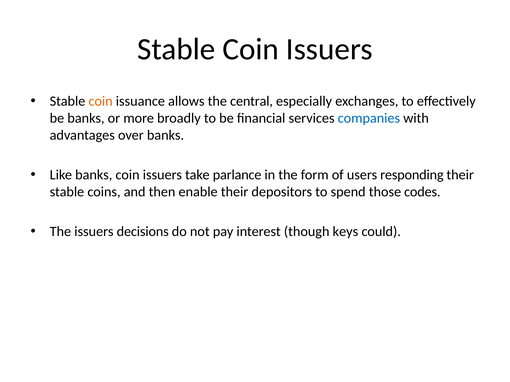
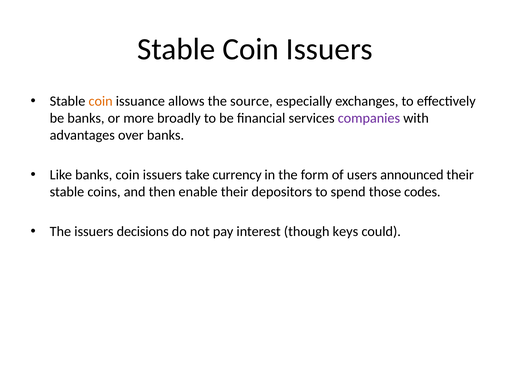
central: central -> source
companies colour: blue -> purple
parlance: parlance -> currency
responding: responding -> announced
